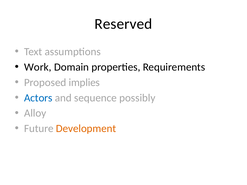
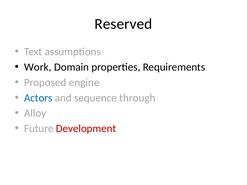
implies: implies -> engine
possibly: possibly -> through
Development colour: orange -> red
